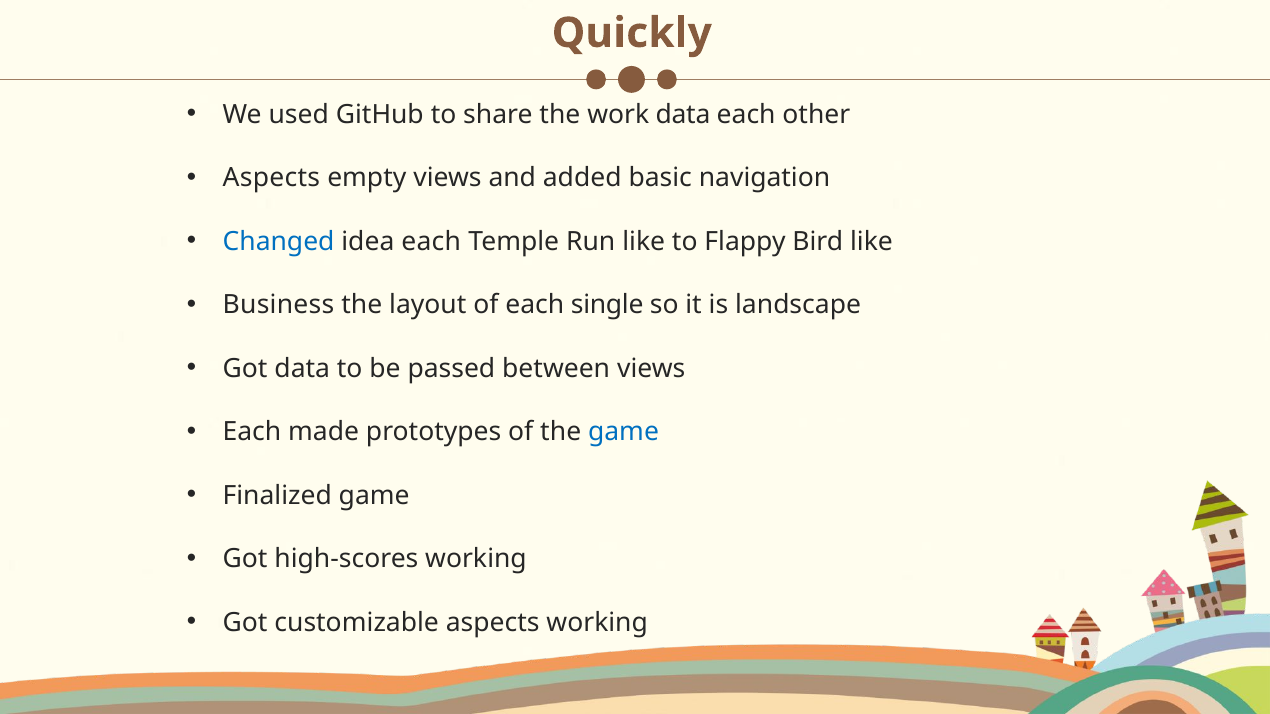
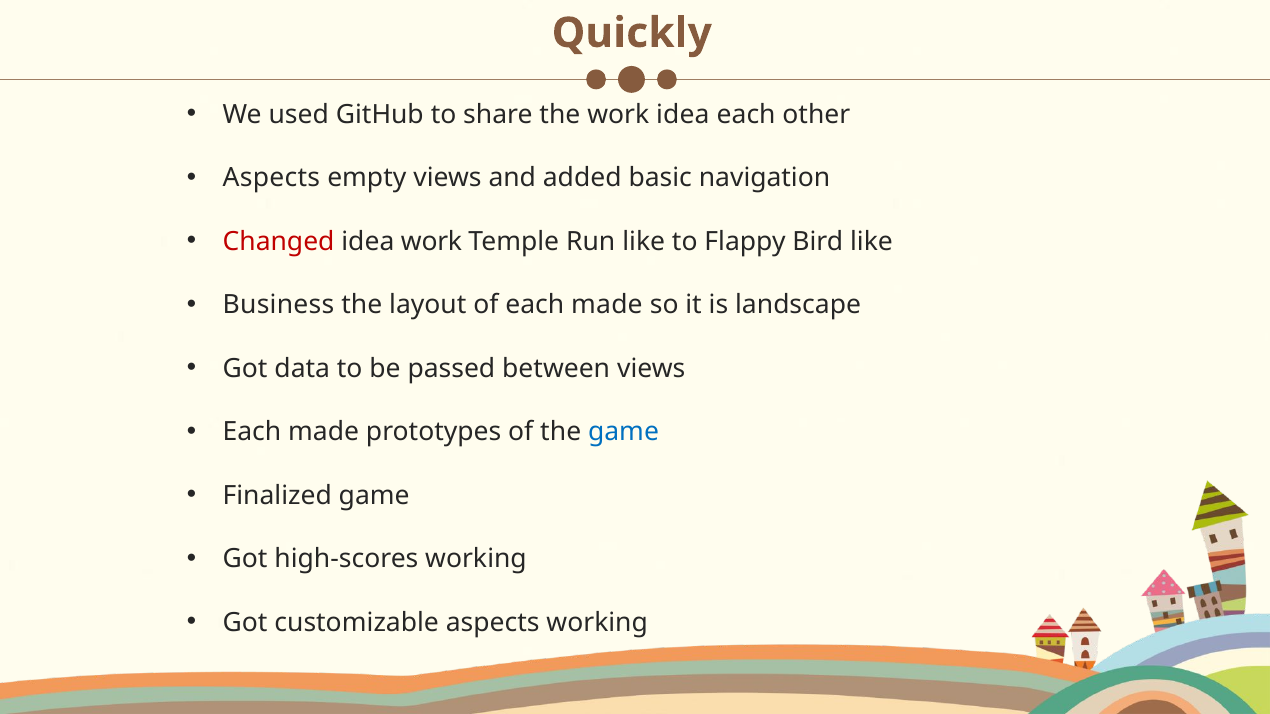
work data: data -> idea
Changed colour: blue -> red
idea each: each -> work
of each single: single -> made
